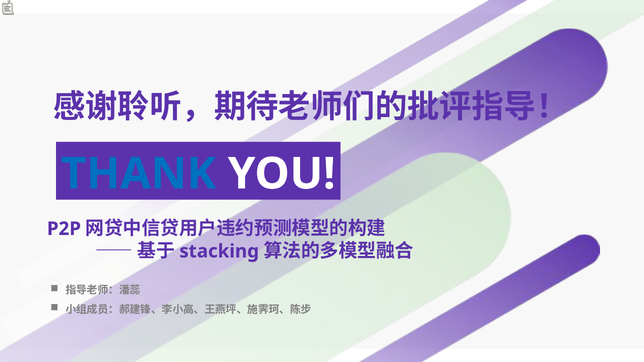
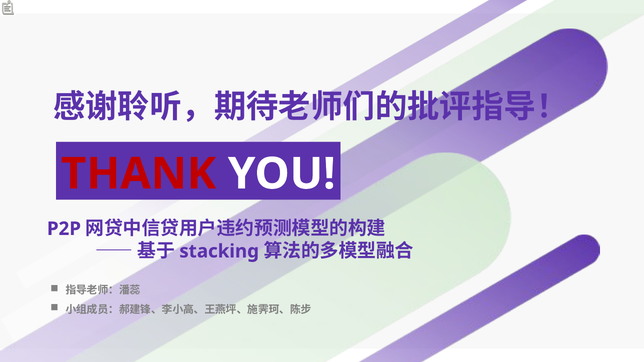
THANK colour: blue -> red
